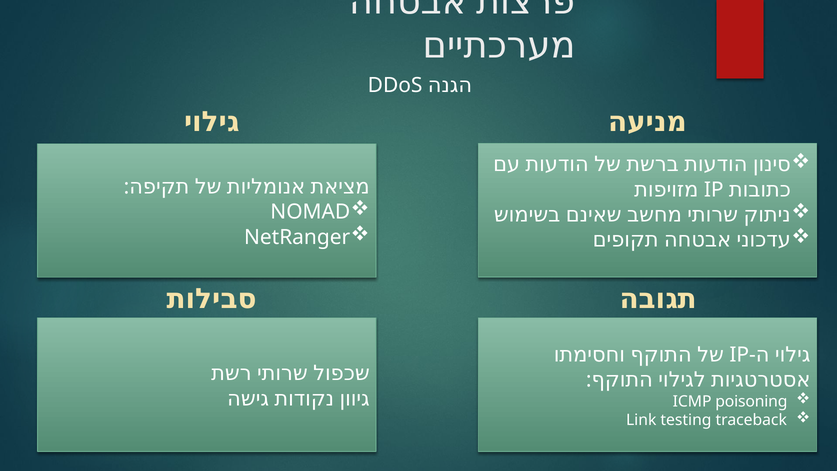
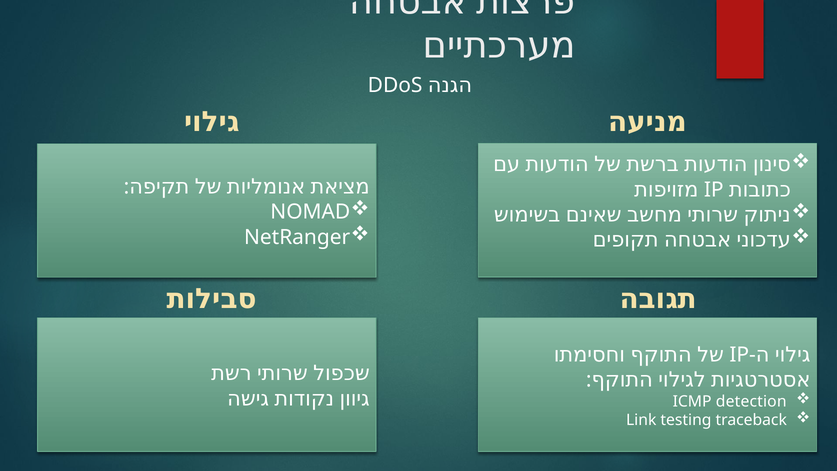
poisoning: poisoning -> detection
